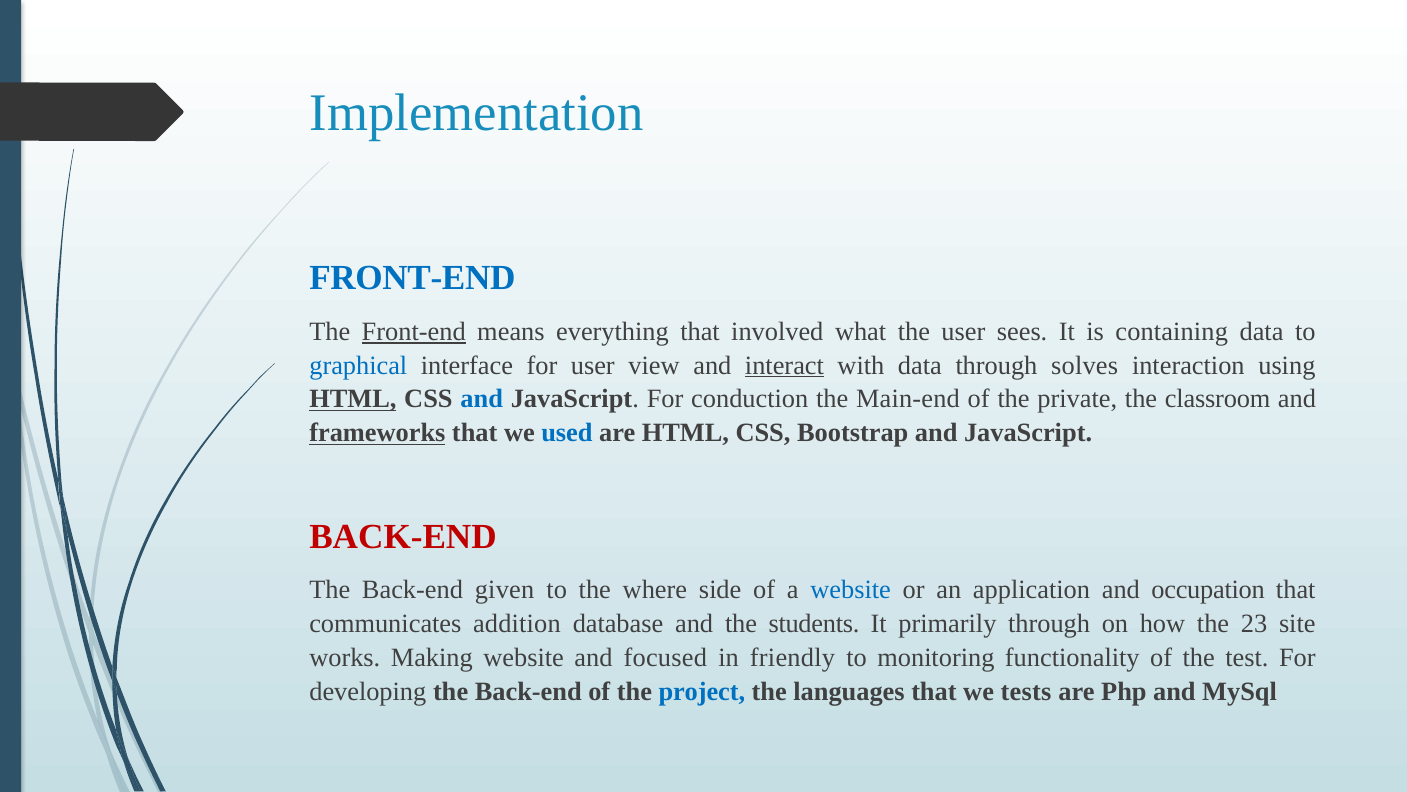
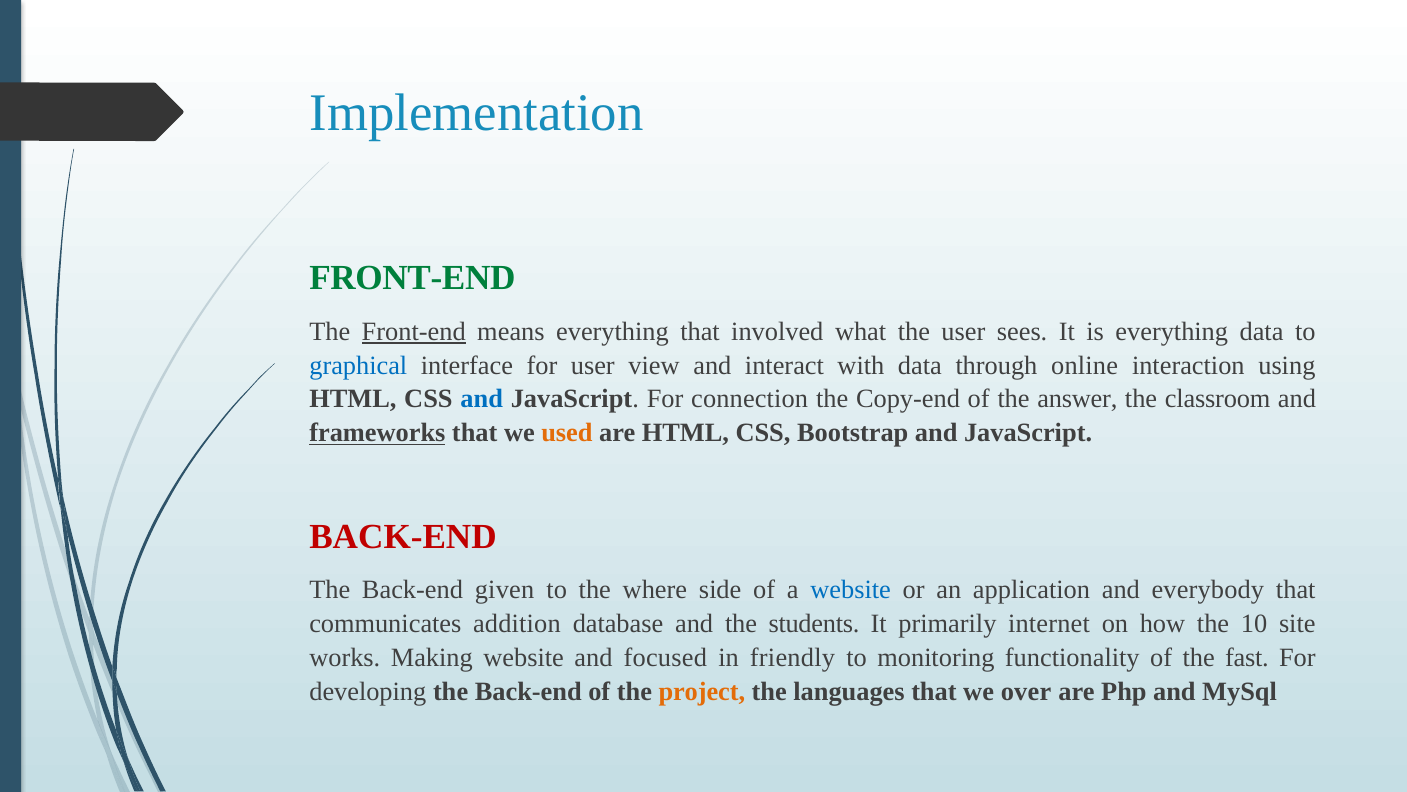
FRONT-END at (412, 278) colour: blue -> green
is containing: containing -> everything
interact underline: present -> none
solves: solves -> online
HTML at (353, 399) underline: present -> none
conduction: conduction -> connection
Main-end: Main-end -> Copy-end
private: private -> answer
used colour: blue -> orange
occupation: occupation -> everybody
primarily through: through -> internet
23: 23 -> 10
test: test -> fast
project colour: blue -> orange
tests: tests -> over
